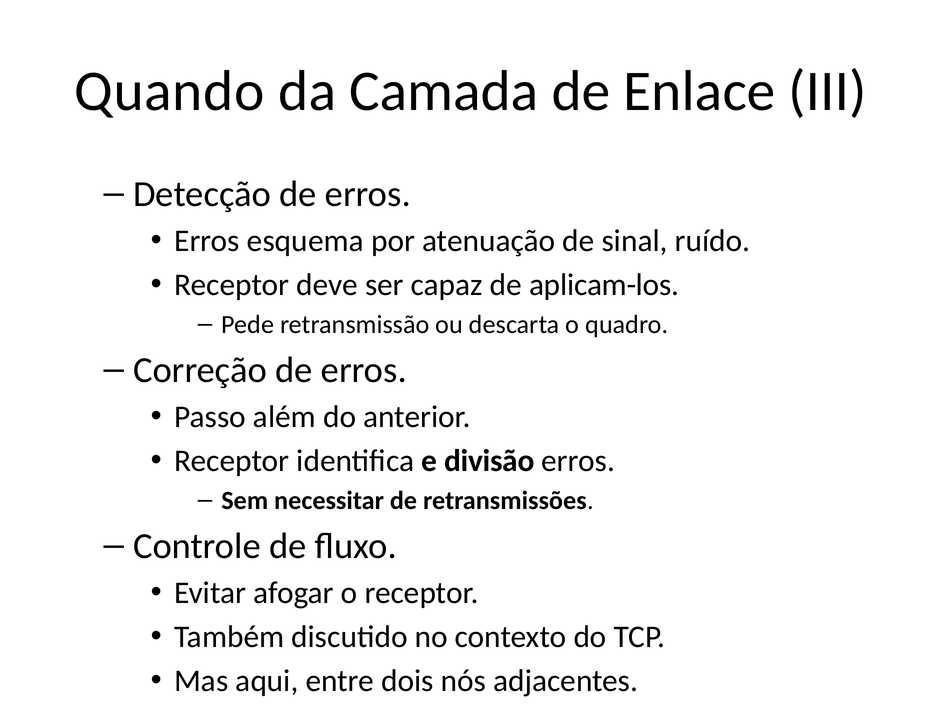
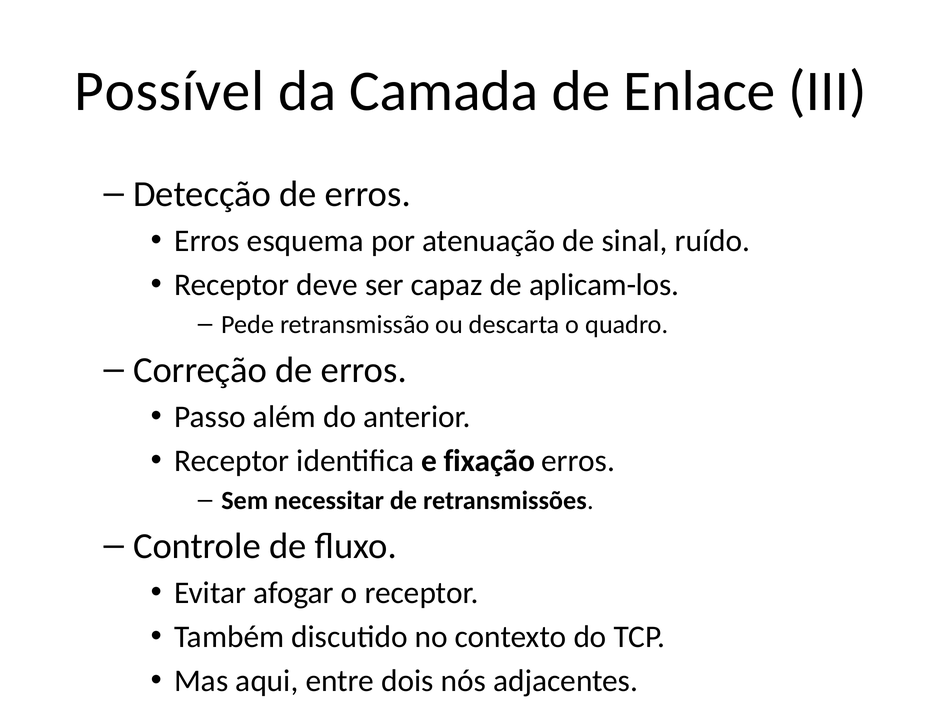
Quando: Quando -> Possível
divisão: divisão -> fixação
